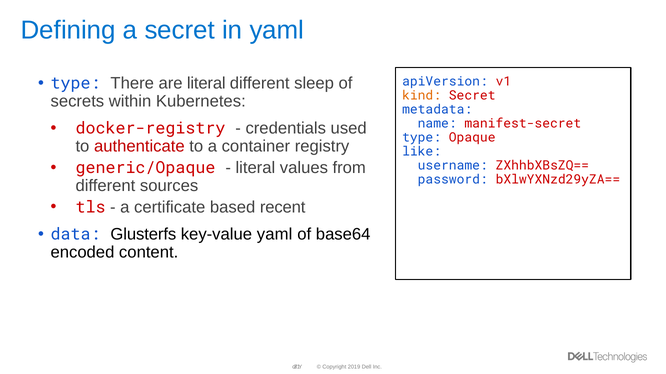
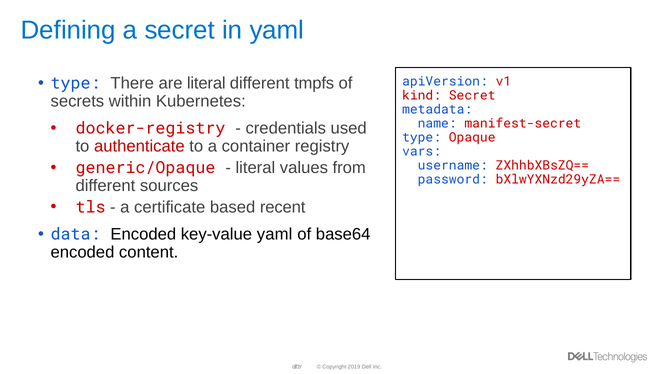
sleep: sleep -> tmpfs
kind colour: orange -> red
like: like -> vars
data Glusterfs: Glusterfs -> Encoded
